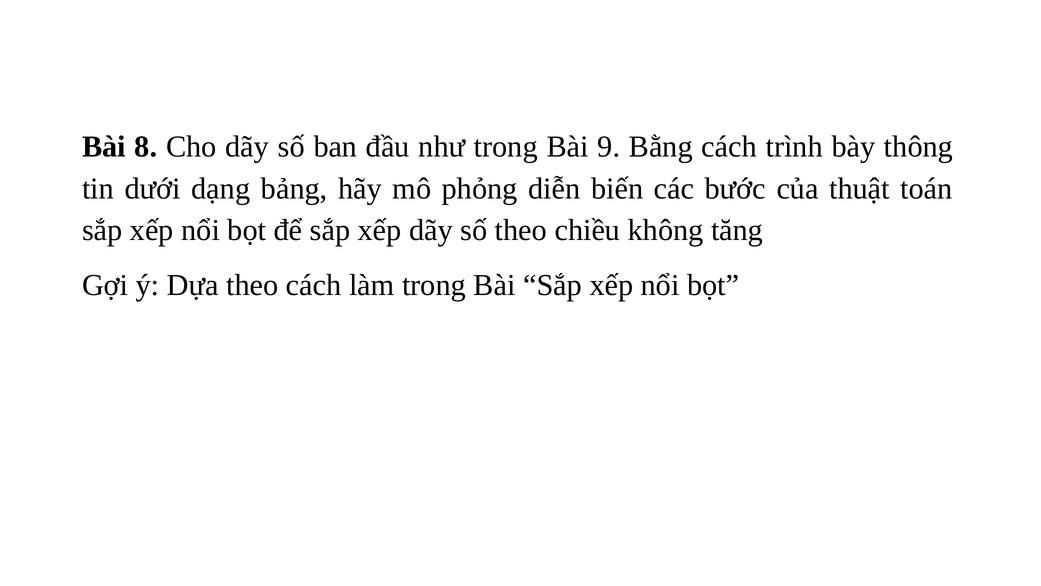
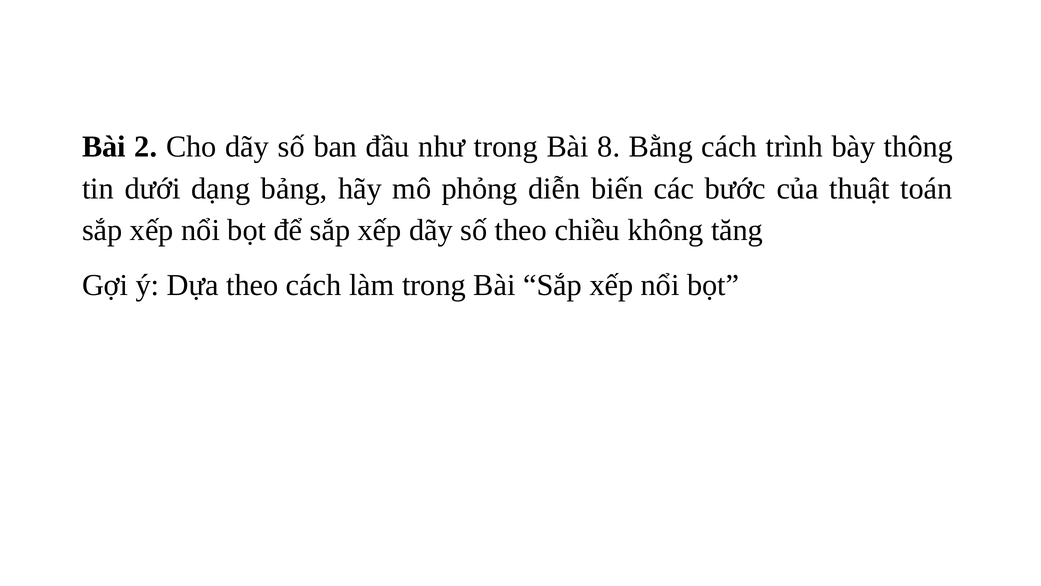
8: 8 -> 2
9: 9 -> 8
